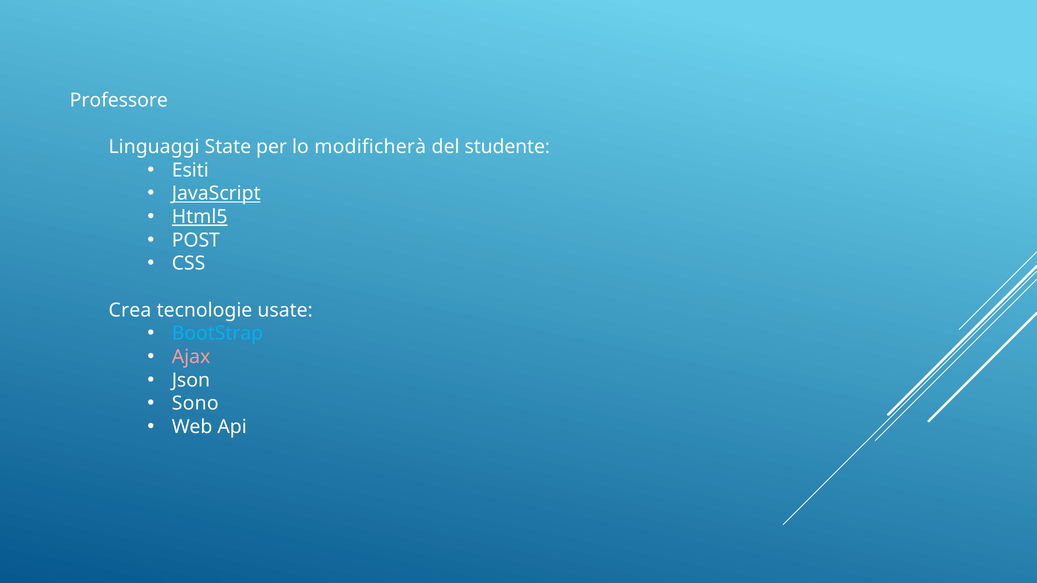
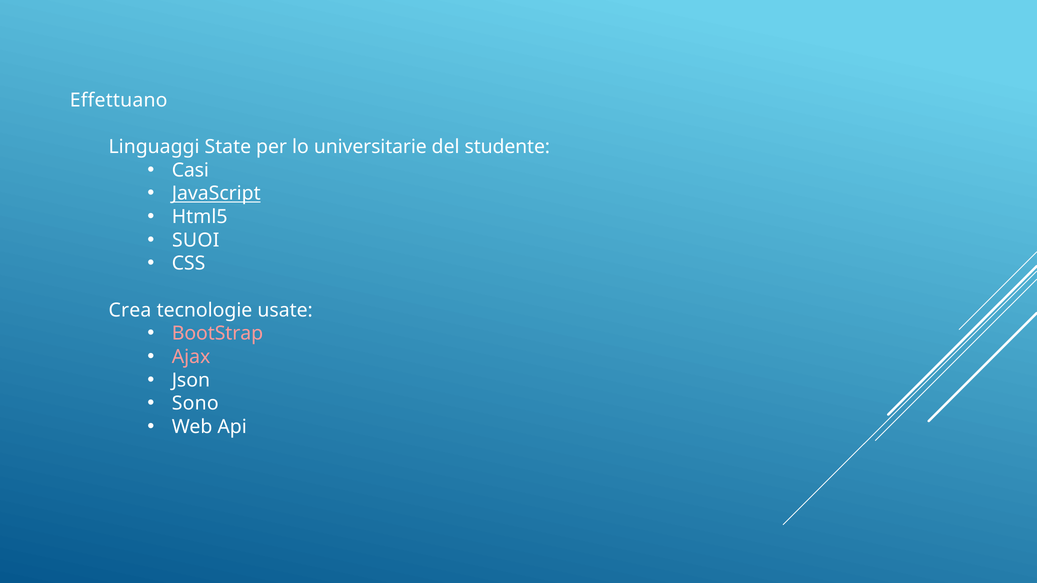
Professore: Professore -> Effettuano
modificherà: modificherà -> universitarie
Esiti: Esiti -> Casi
Html5 underline: present -> none
POST: POST -> SUOI
BootStrap colour: light blue -> pink
